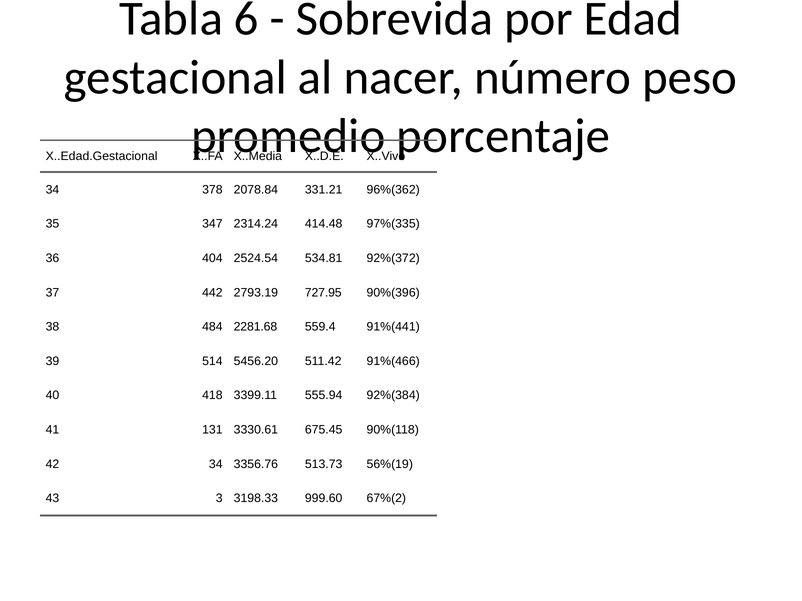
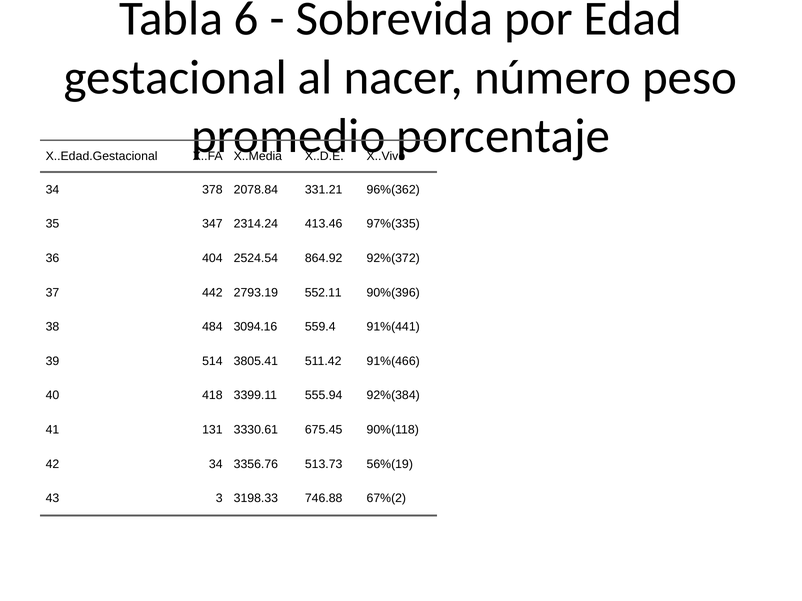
414.48: 414.48 -> 413.46
534.81: 534.81 -> 864.92
727.95: 727.95 -> 552.11
2281.68: 2281.68 -> 3094.16
5456.20: 5456.20 -> 3805.41
999.60: 999.60 -> 746.88
